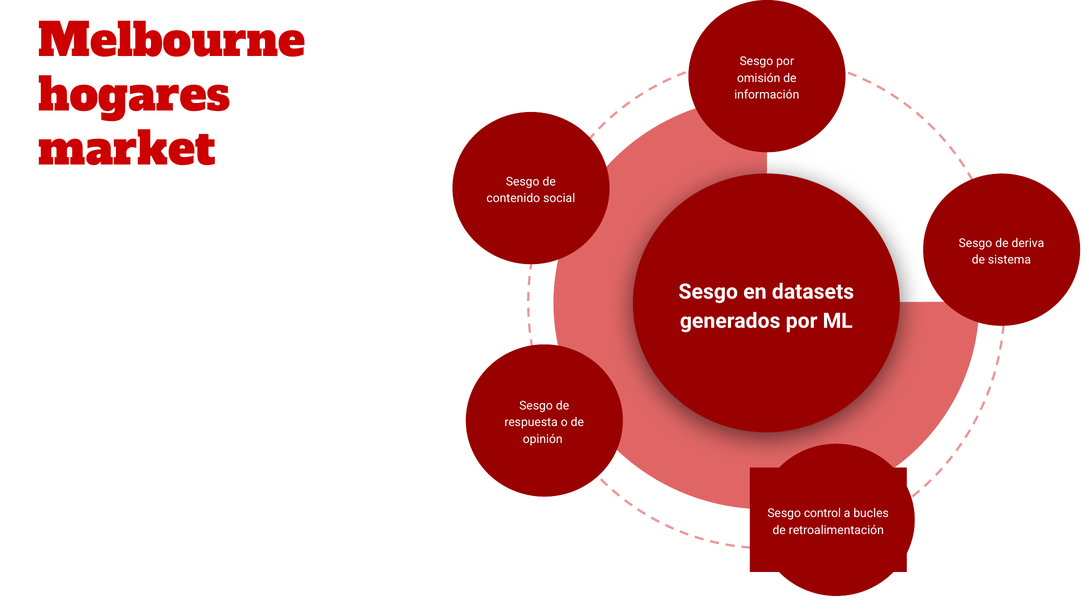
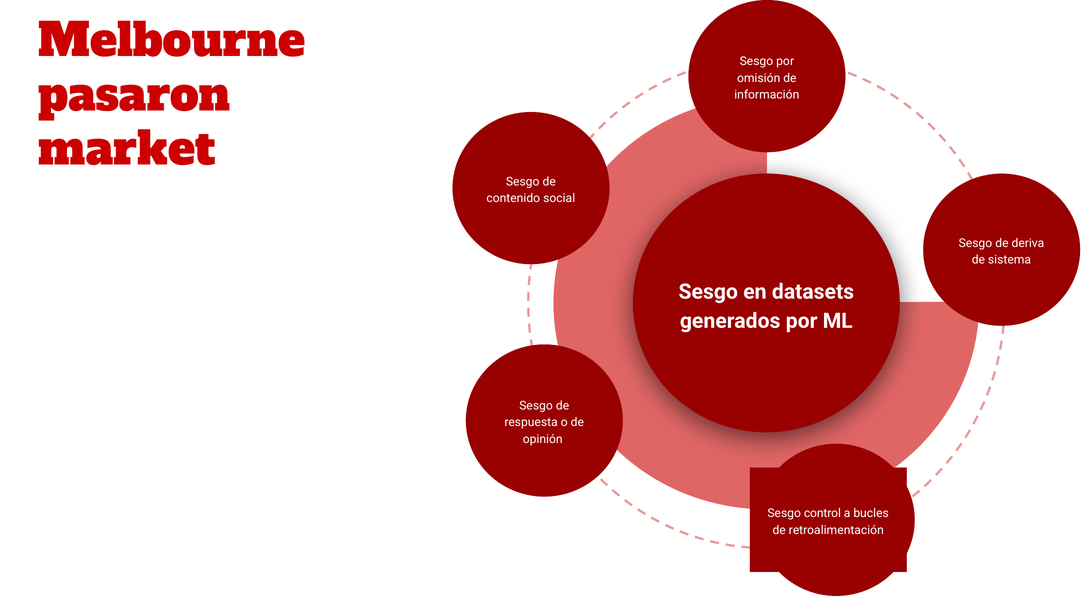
hogares: hogares -> pasaron
